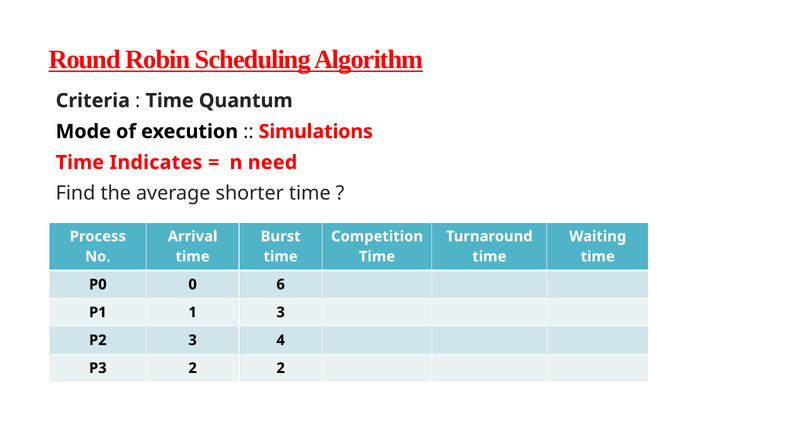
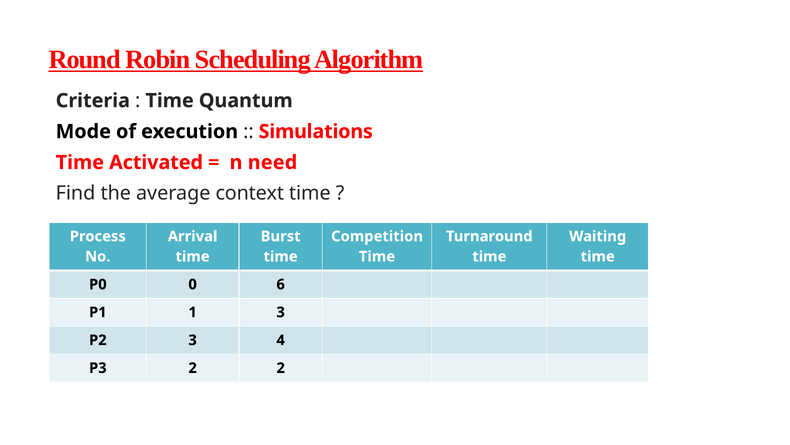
Indicates: Indicates -> Activated
shorter: shorter -> context
